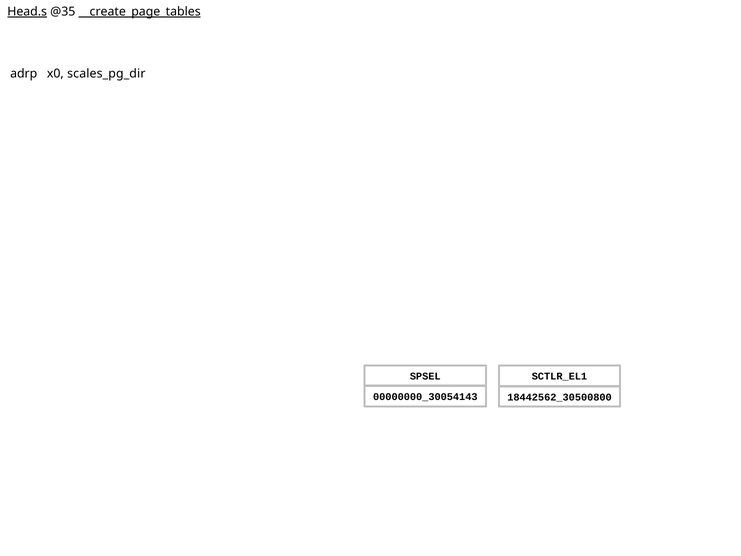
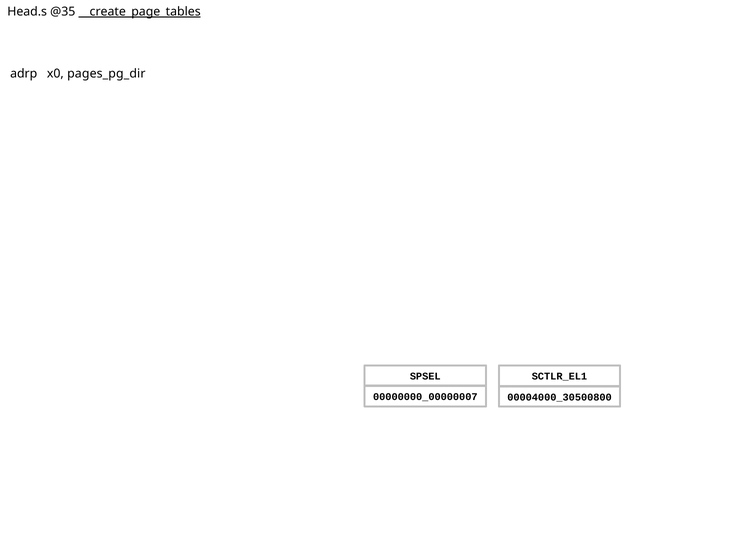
Head.s underline: present -> none
scales_pg_dir: scales_pg_dir -> pages_pg_dir
00000000_30054143: 00000000_30054143 -> 00000000_00000007
18442562_30500800: 18442562_30500800 -> 00004000_30500800
